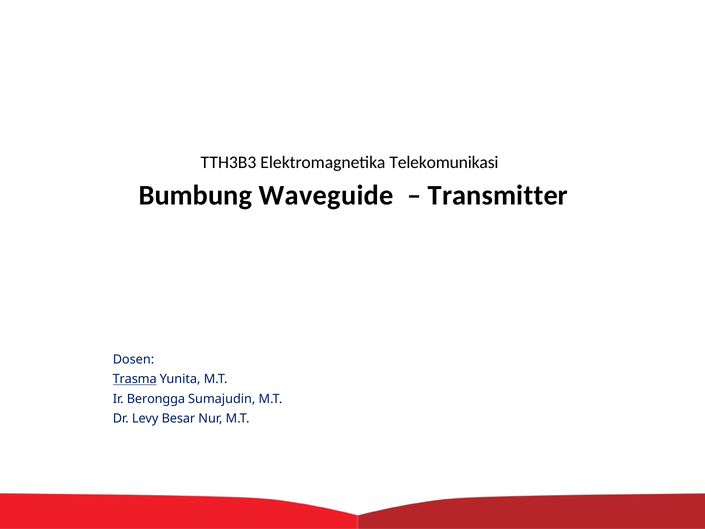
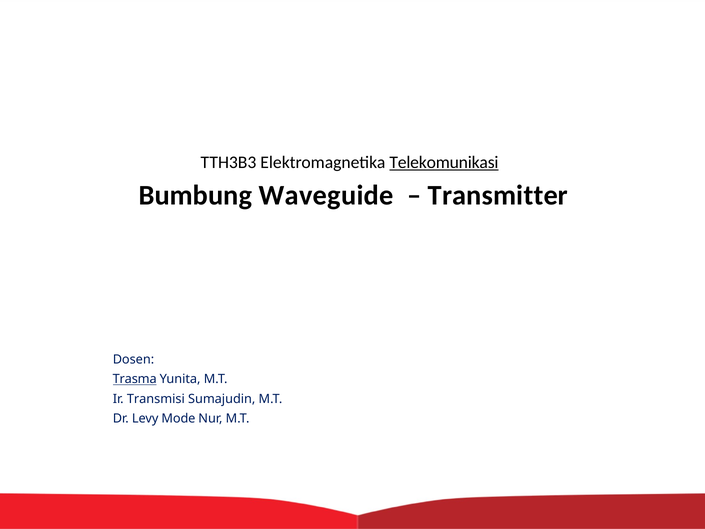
Telekomunikasi underline: none -> present
Berongga: Berongga -> Transmisi
Besar: Besar -> Mode
